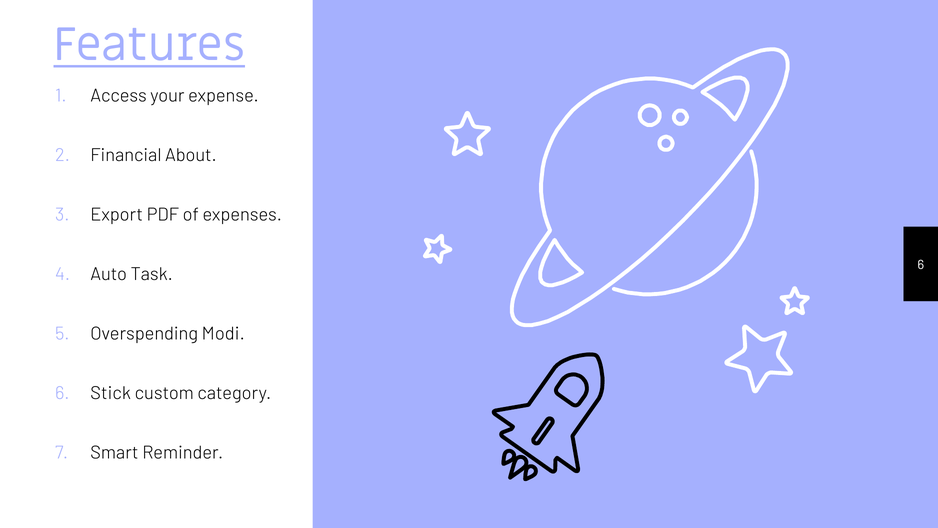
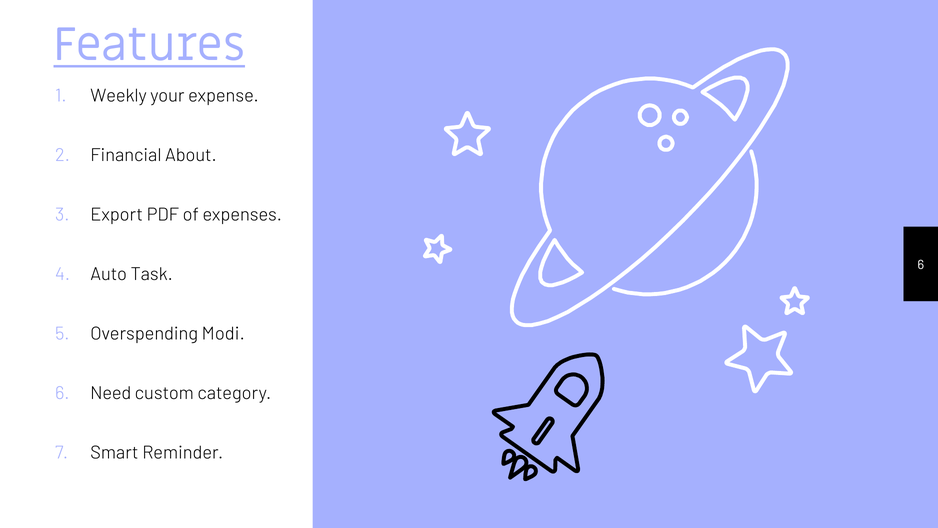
Access: Access -> Weekly
Stick: Stick -> Need
